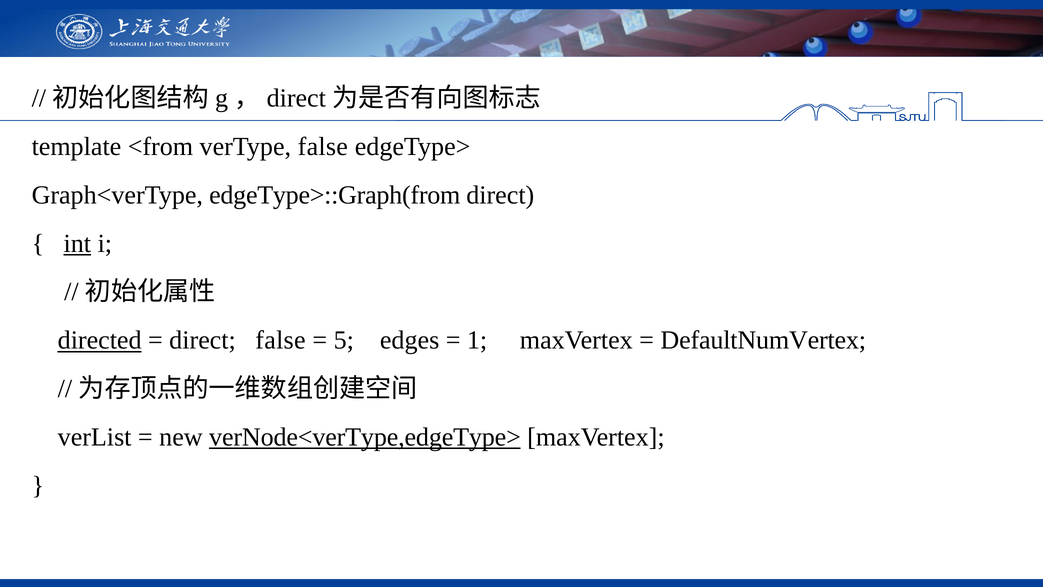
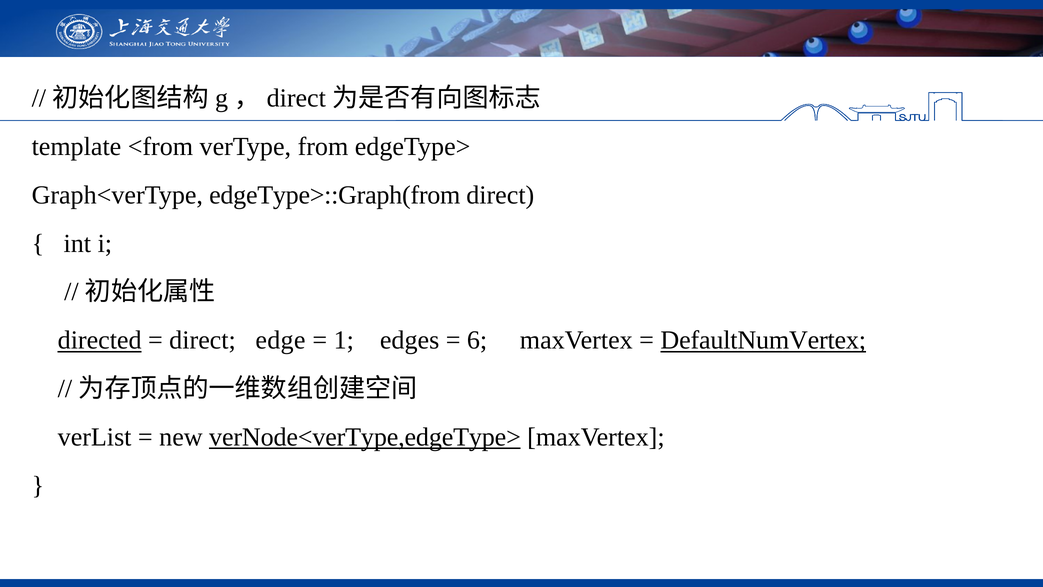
verType false: false -> from
int underline: present -> none
direct false: false -> edge
5: 5 -> 1
1: 1 -> 6
DefaultNumVertex underline: none -> present
